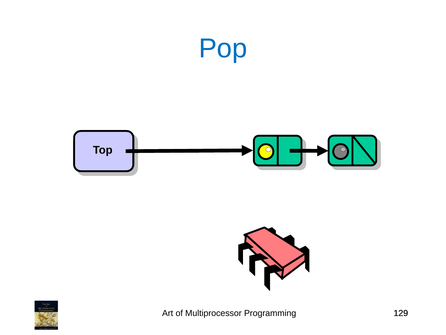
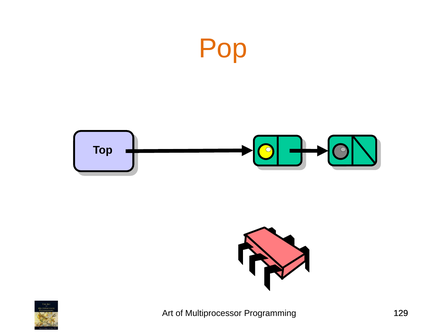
Pop colour: blue -> orange
